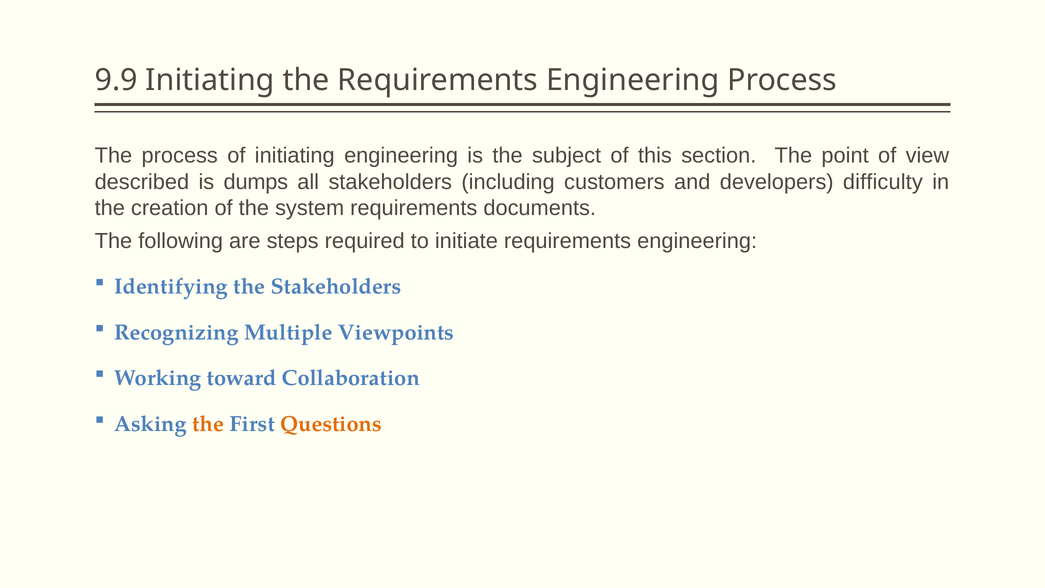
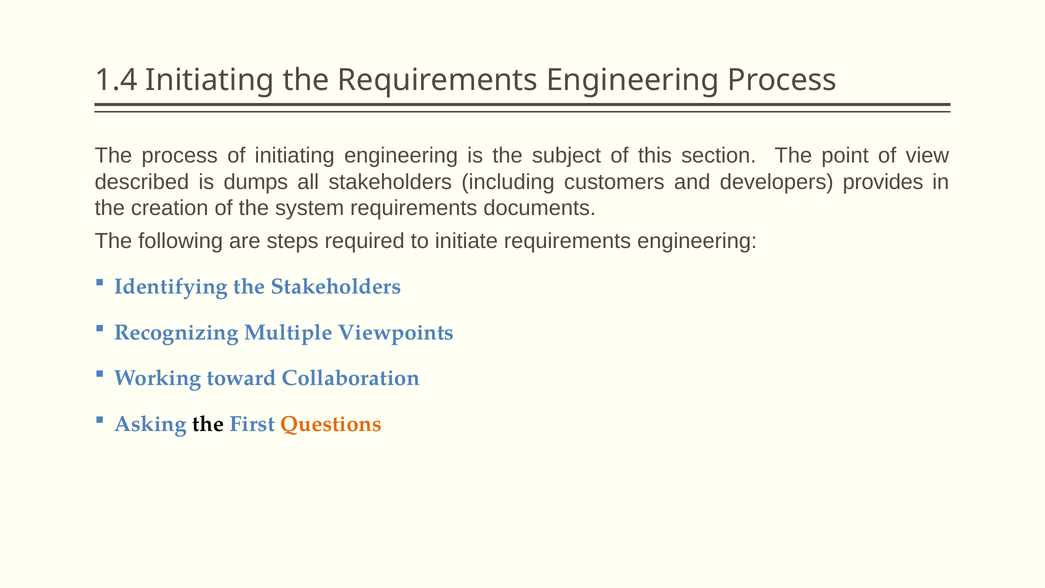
9.9: 9.9 -> 1.4
difficulty: difficulty -> provides
the at (208, 424) colour: orange -> black
